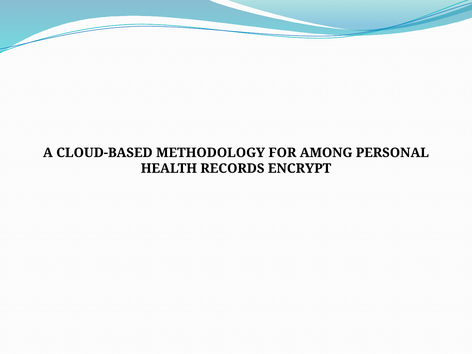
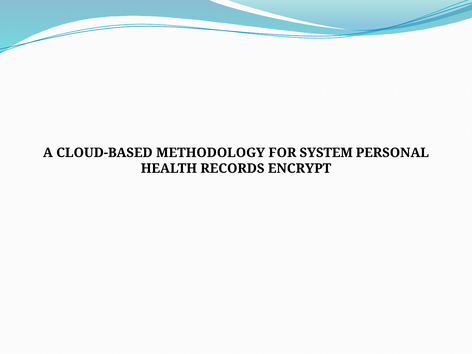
AMONG: AMONG -> SYSTEM
